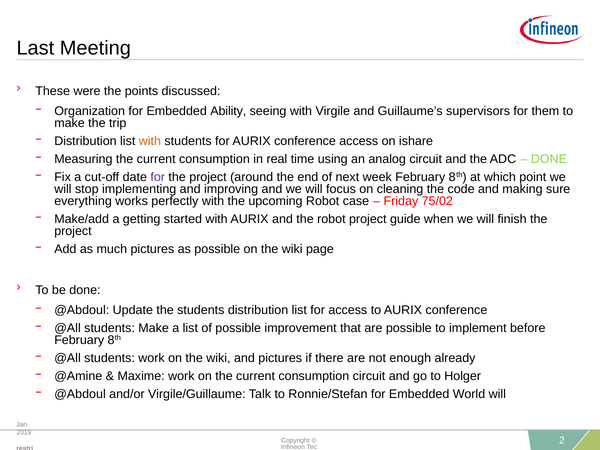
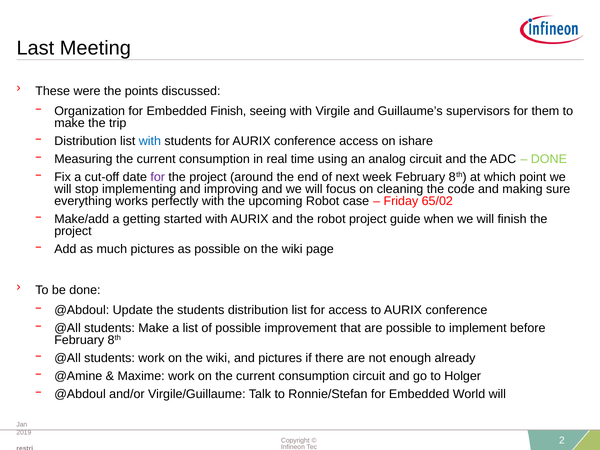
Embedded Ability: Ability -> Finish
with at (150, 141) colour: orange -> blue
75/02: 75/02 -> 65/02
